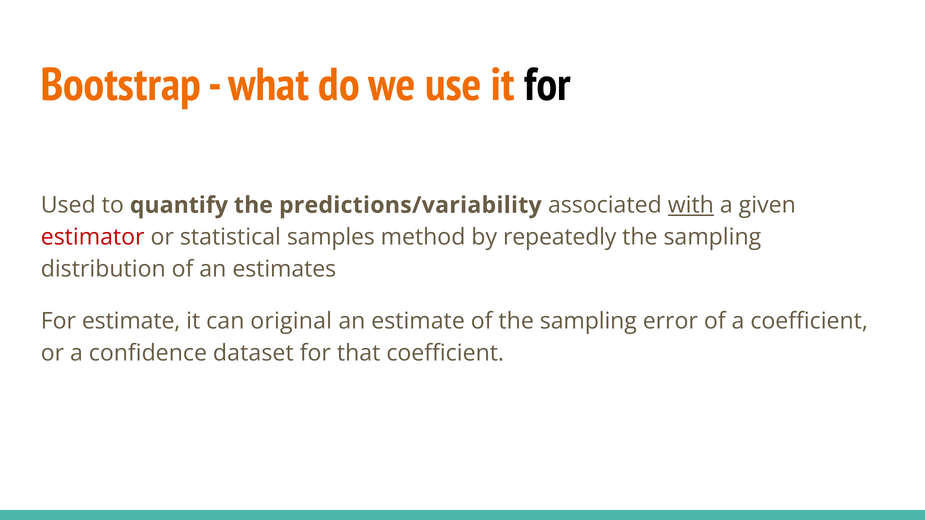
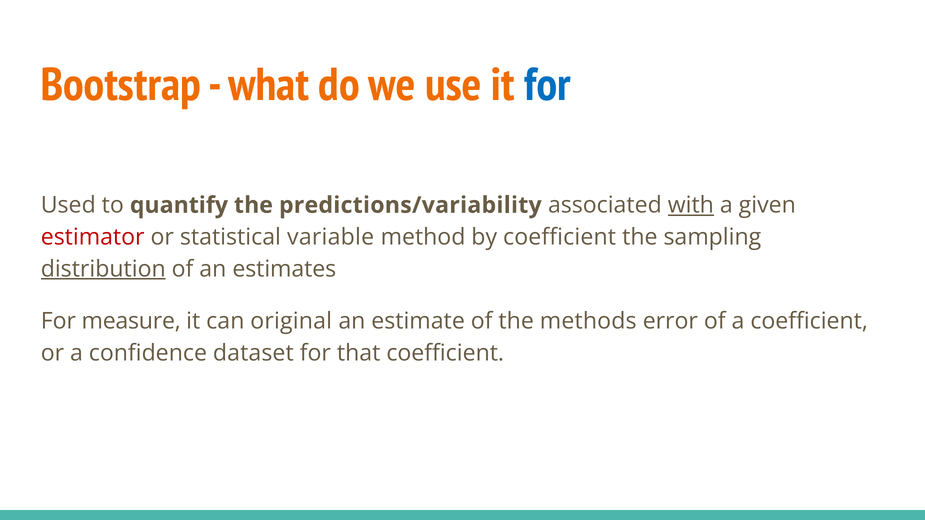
for at (548, 85) colour: black -> blue
samples: samples -> variable
by repeatedly: repeatedly -> coefficient
distribution underline: none -> present
For estimate: estimate -> measure
of the sampling: sampling -> methods
